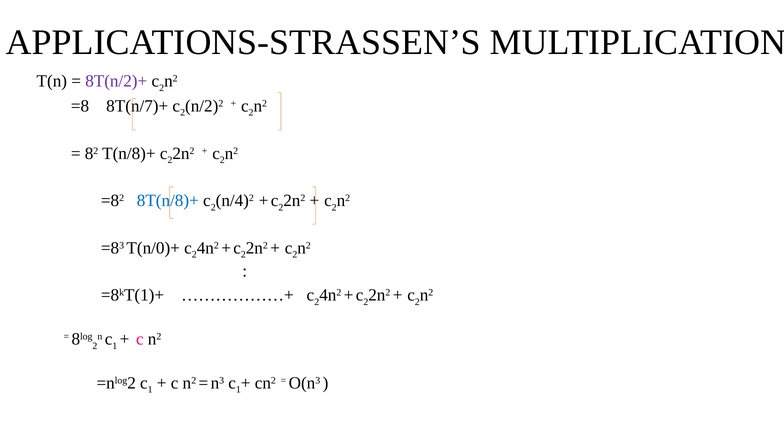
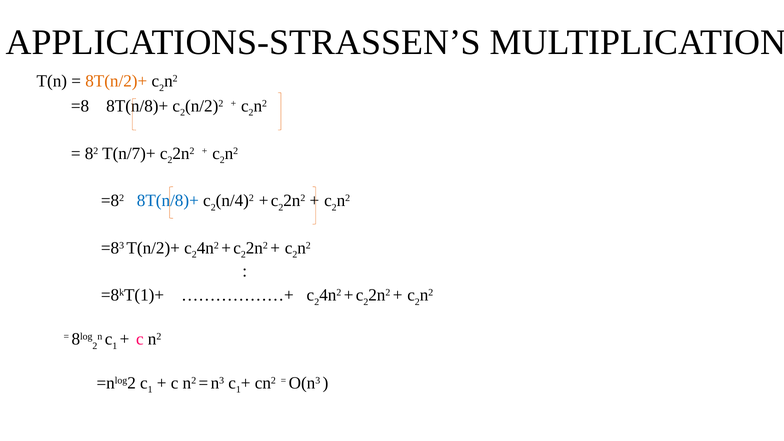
8T(n/2)+ colour: purple -> orange
=8 8T(n/7)+: 8T(n/7)+ -> 8T(n/8)+
T(n/8)+: T(n/8)+ -> T(n/7)+
T(n/0)+: T(n/0)+ -> T(n/2)+
